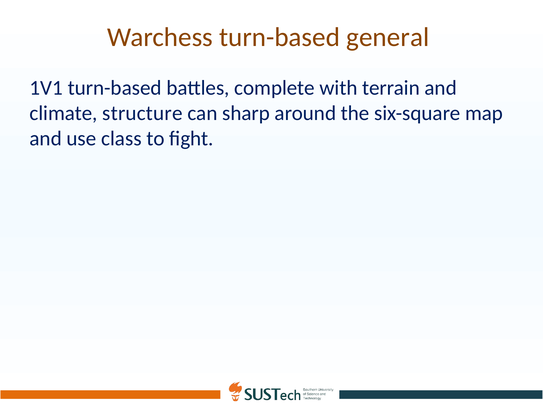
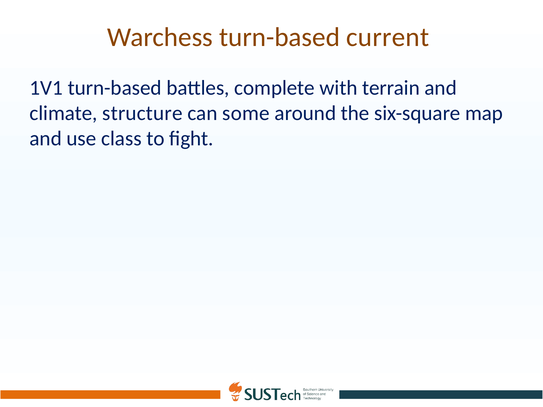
general: general -> current
sharp: sharp -> some
